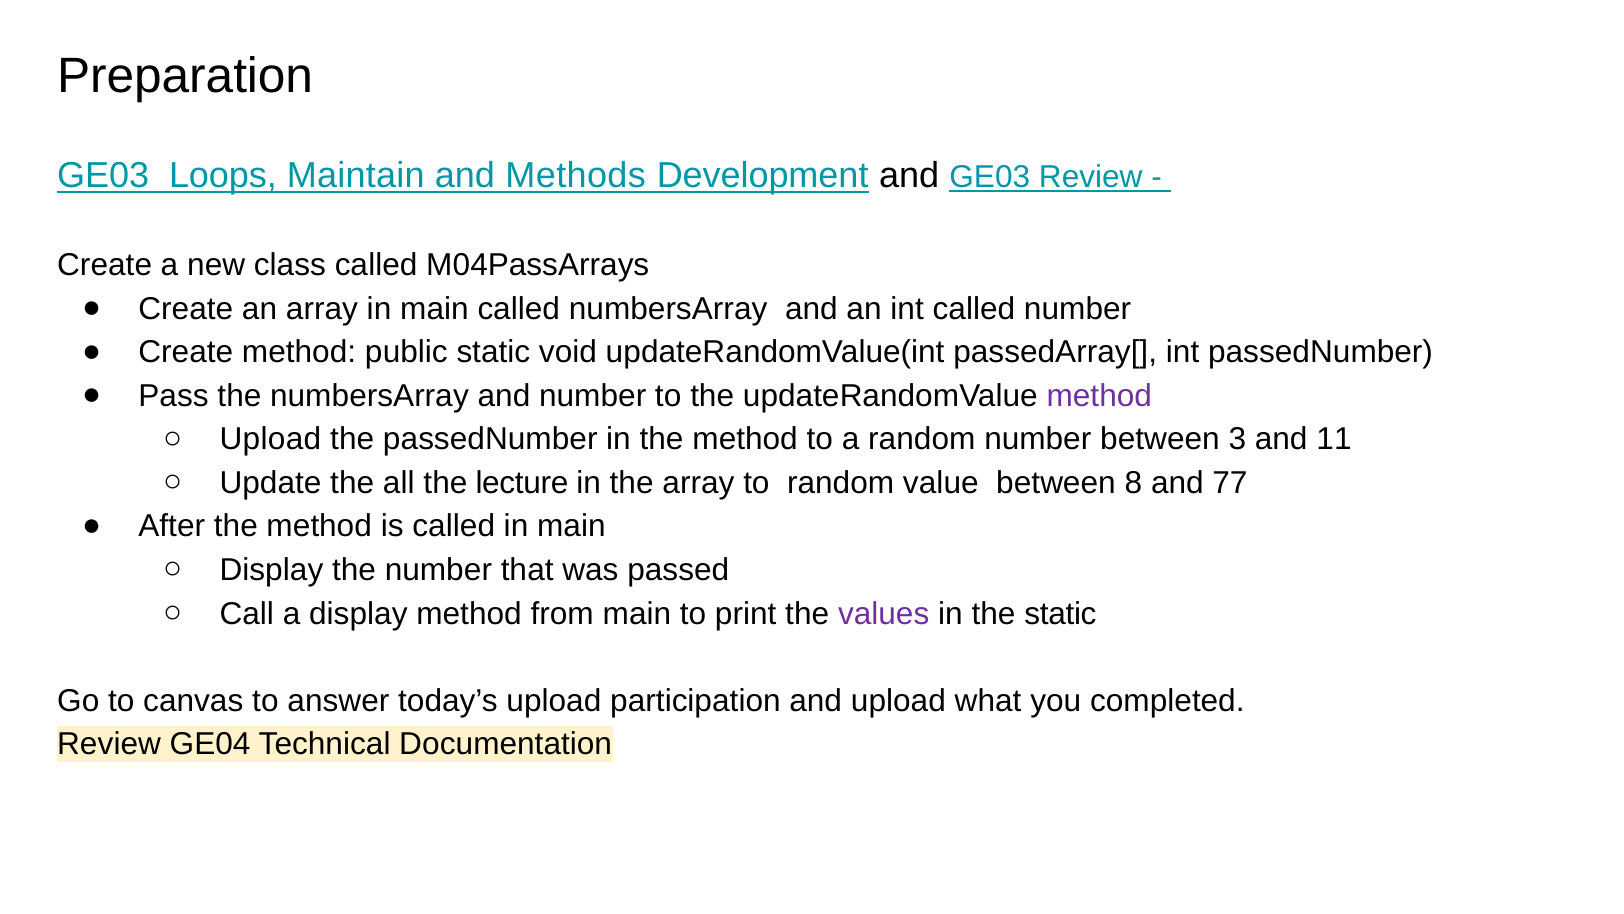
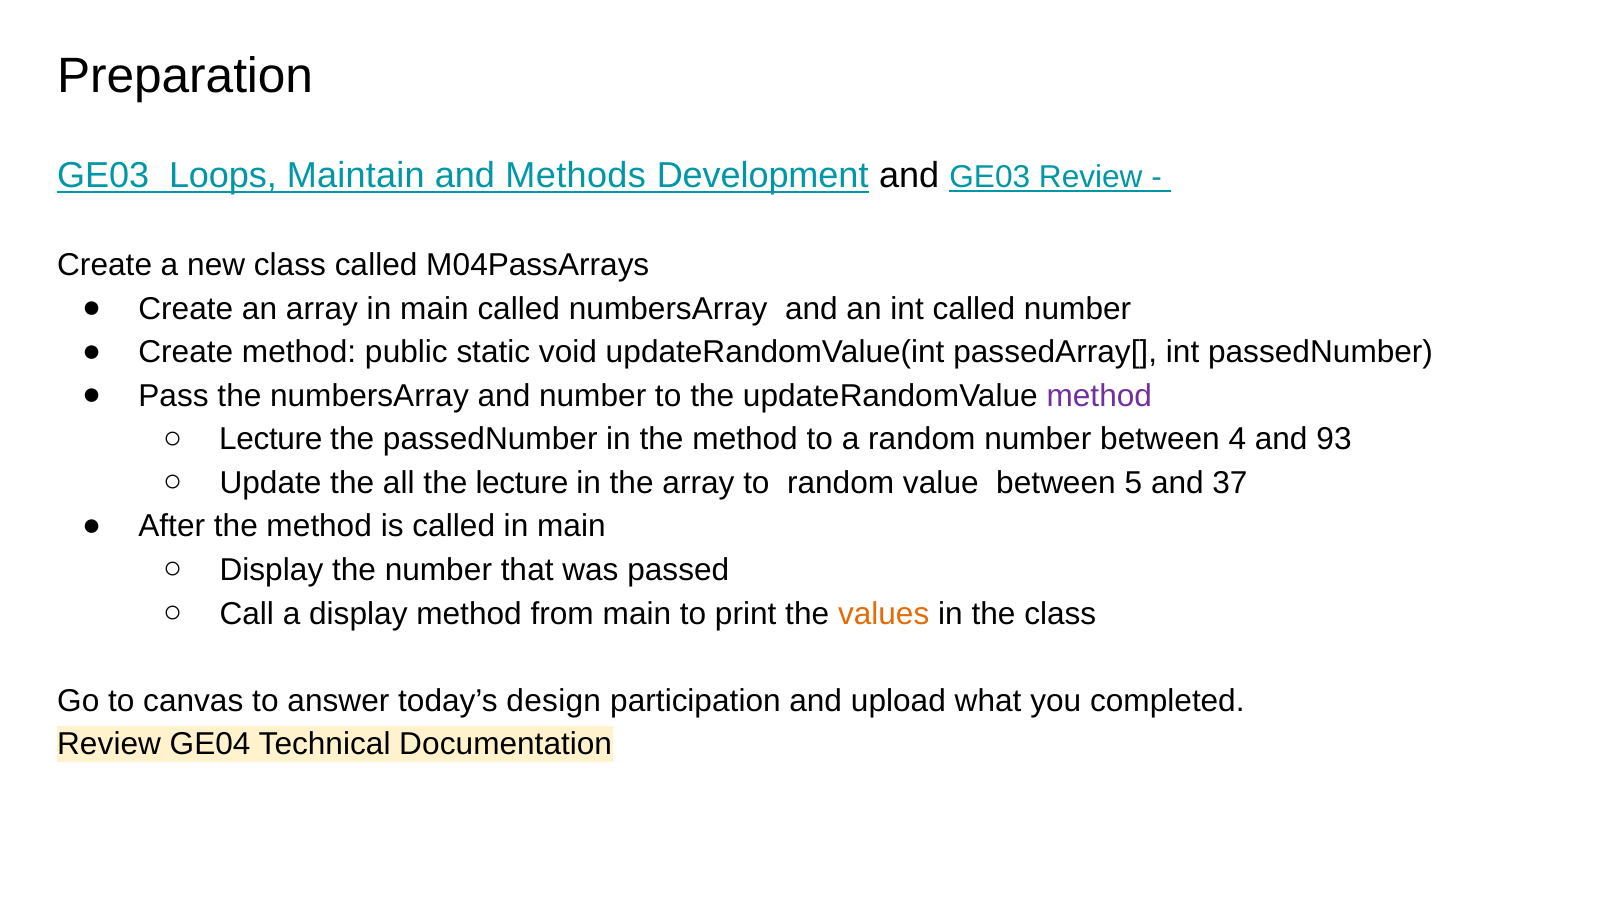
Upload at (270, 439): Upload -> Lecture
3: 3 -> 4
11: 11 -> 93
8: 8 -> 5
77: 77 -> 37
values colour: purple -> orange
the static: static -> class
today’s upload: upload -> design
